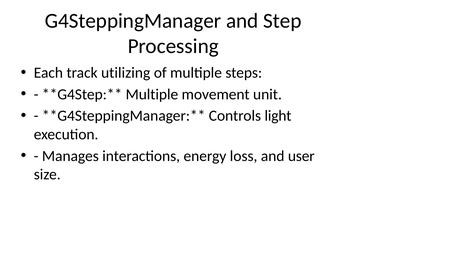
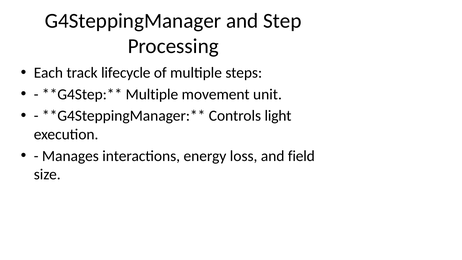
utilizing: utilizing -> lifecycle
user: user -> field
